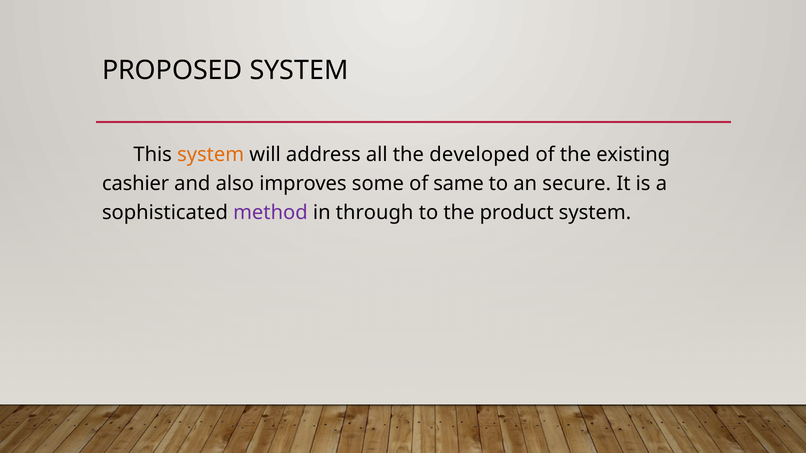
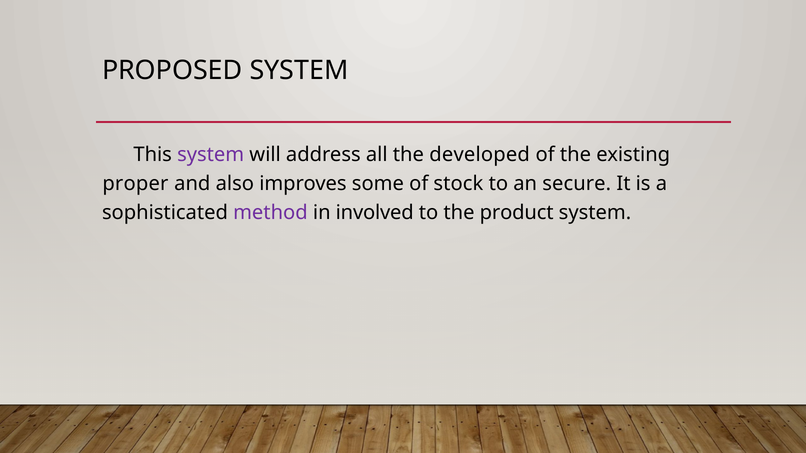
system at (211, 155) colour: orange -> purple
cashier: cashier -> proper
same: same -> stock
through: through -> involved
